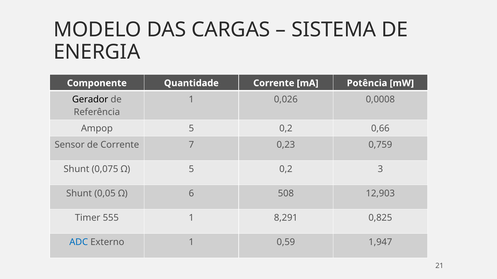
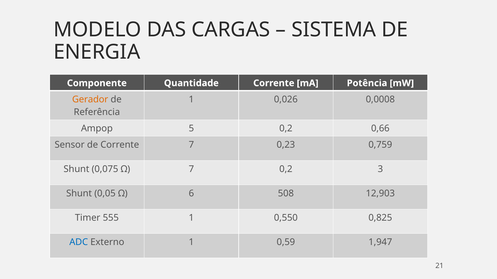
Gerador colour: black -> orange
Ω 5: 5 -> 7
8,291: 8,291 -> 0,550
